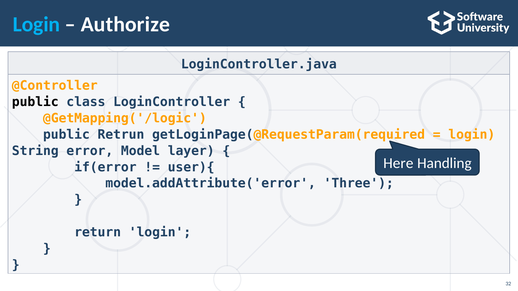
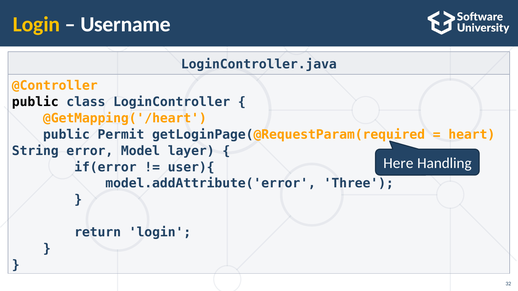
Login at (36, 25) colour: light blue -> yellow
Authorize: Authorize -> Username
@GetMapping('/logic: @GetMapping('/logic -> @GetMapping('/heart
Retrun: Retrun -> Permit
login at (472, 135): login -> heart
